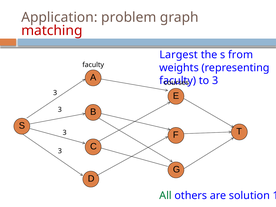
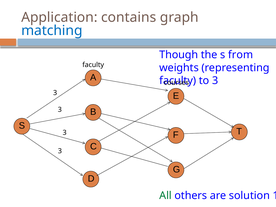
problem: problem -> contains
matching colour: red -> blue
Largest: Largest -> Though
